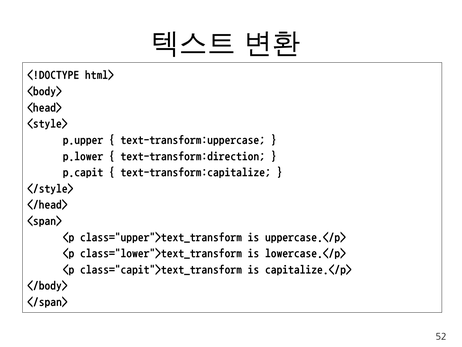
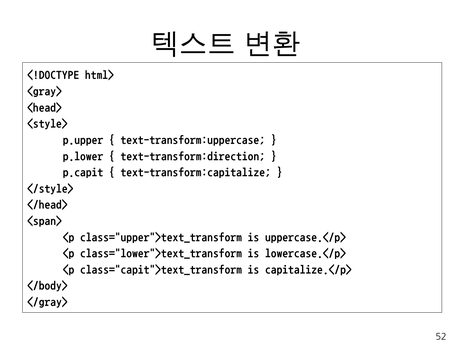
<body>: <body> -> <gray>
</span>: </span> -> </gray>
